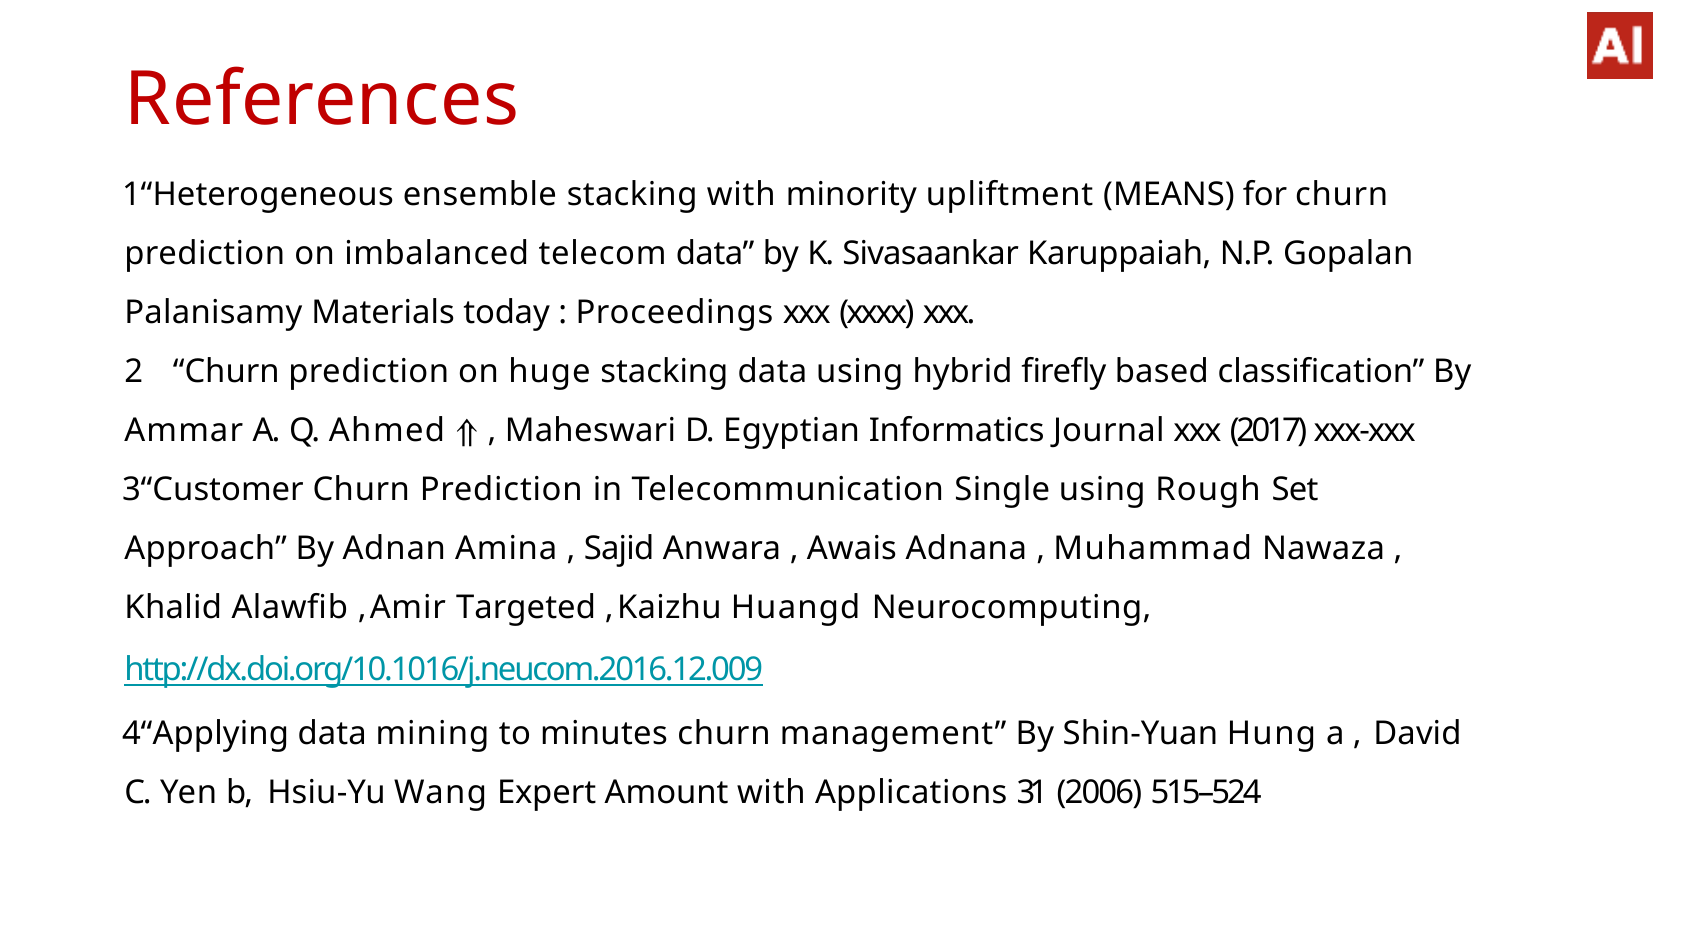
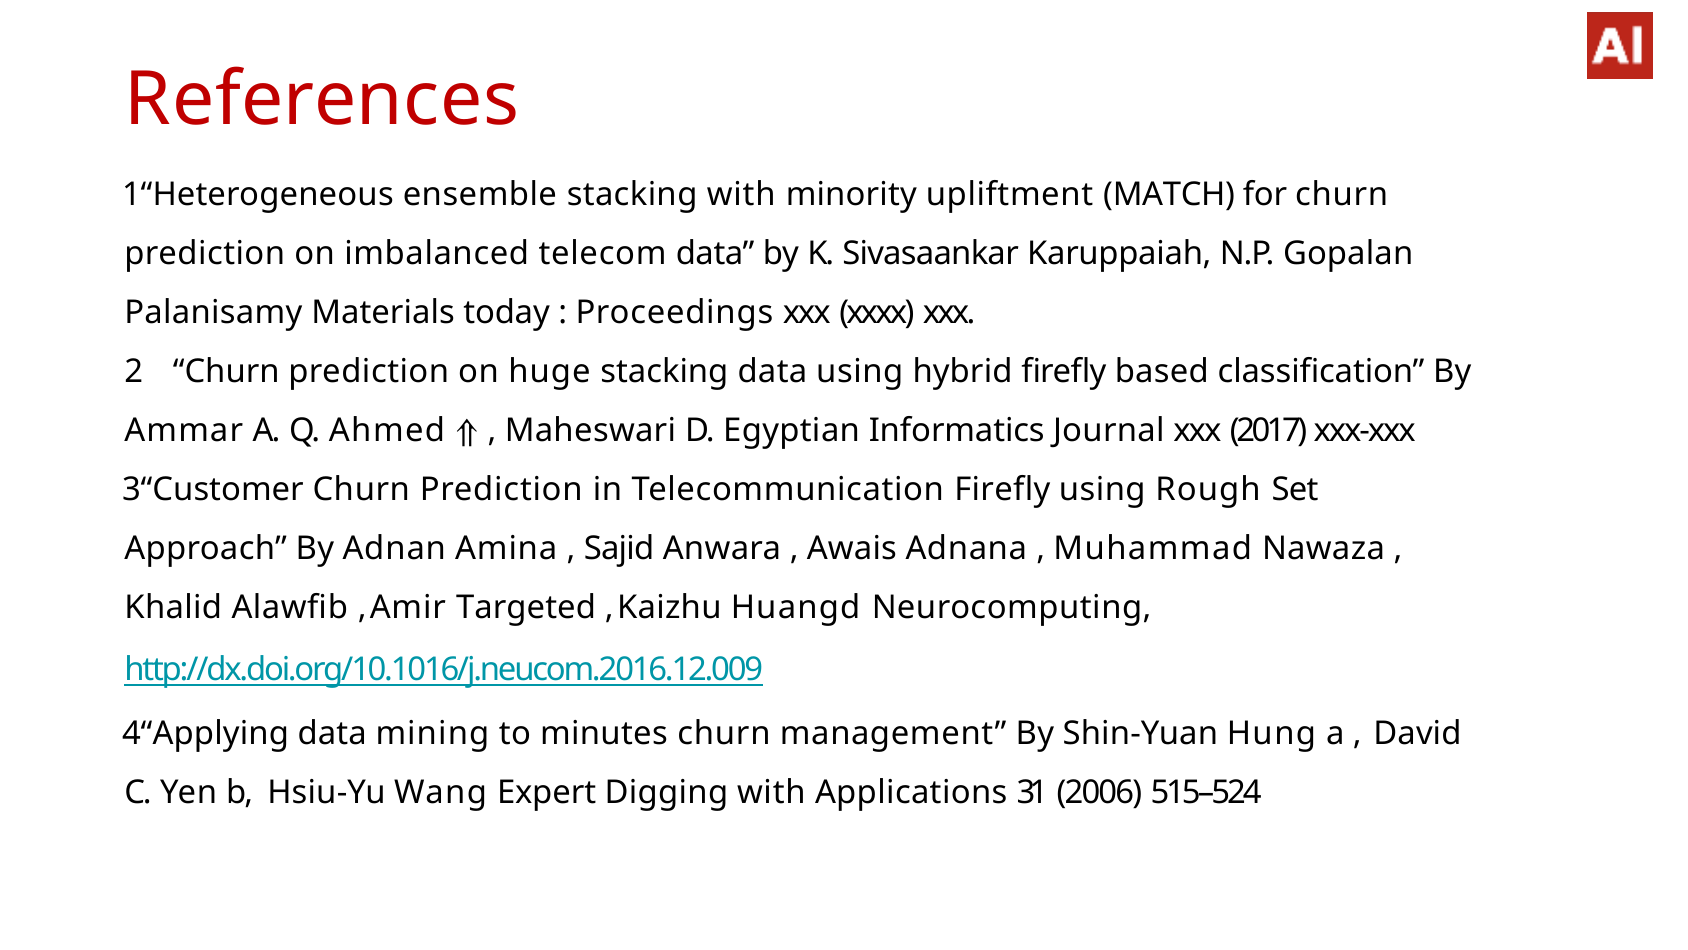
MEANS: MEANS -> MATCH
Telecommunication Single: Single -> Firefly
Amount: Amount -> Digging
